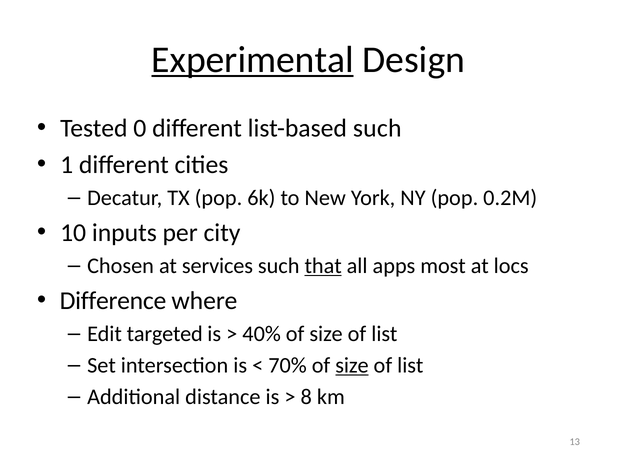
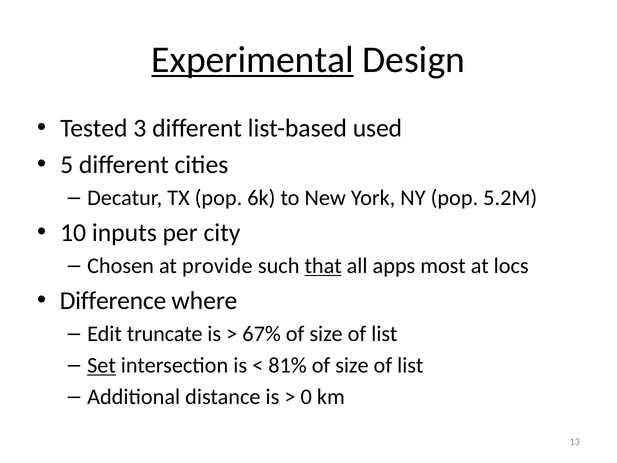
0: 0 -> 3
list-based such: such -> used
1: 1 -> 5
0.2M: 0.2M -> 5.2M
services: services -> provide
targeted: targeted -> truncate
40%: 40% -> 67%
Set underline: none -> present
70%: 70% -> 81%
size at (352, 365) underline: present -> none
8: 8 -> 0
